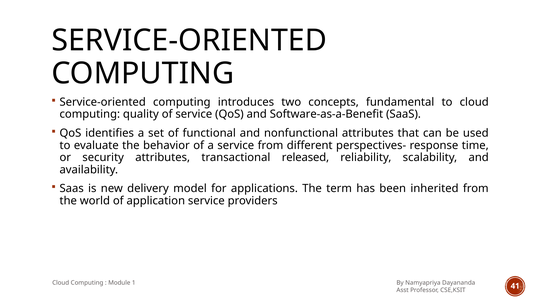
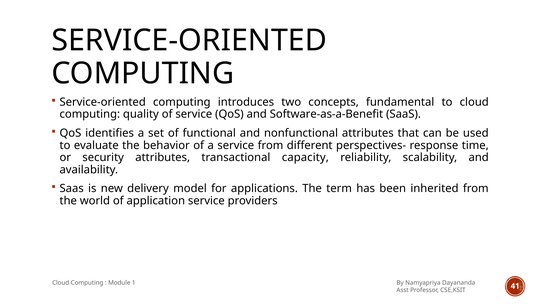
released: released -> capacity
